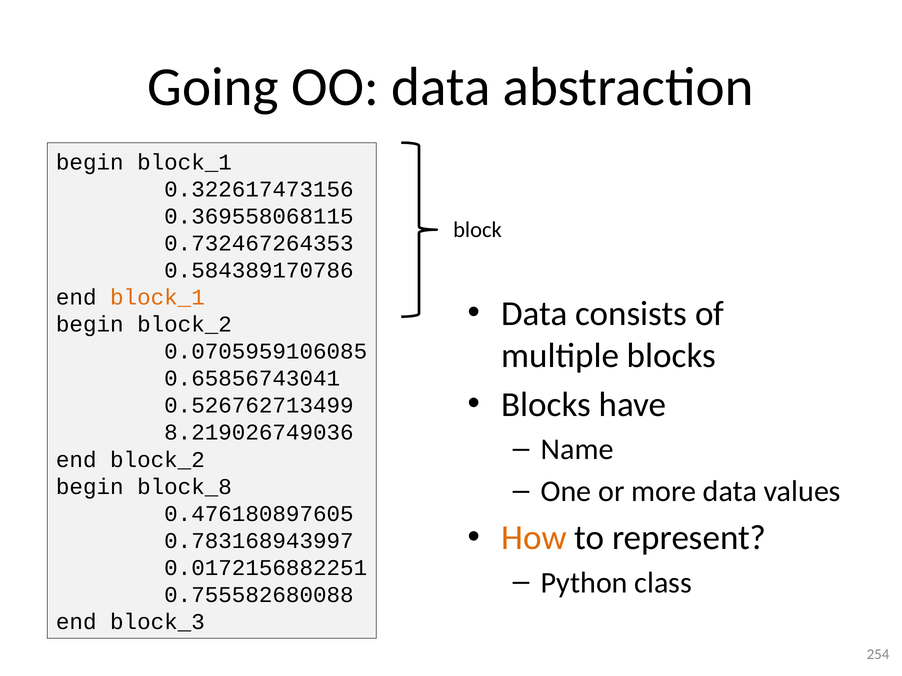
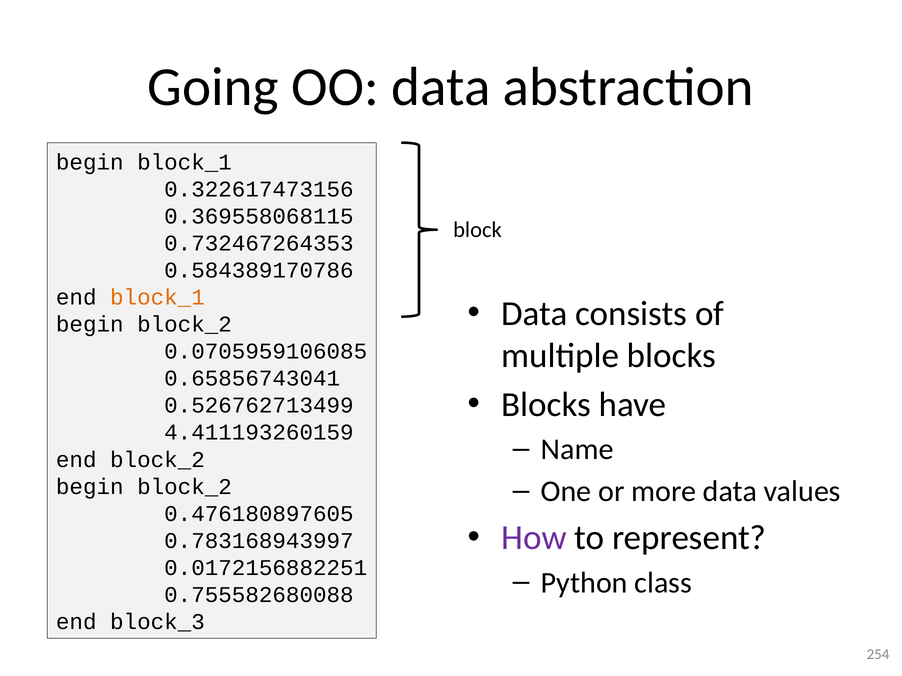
8.219026749036: 8.219026749036 -> 4.411193260159
block_8 at (185, 487): block_8 -> block_2
How colour: orange -> purple
